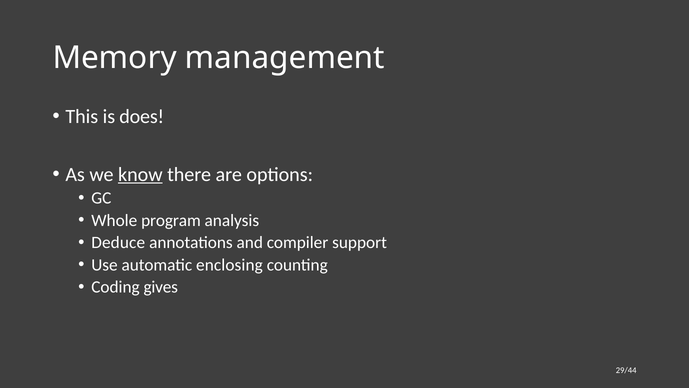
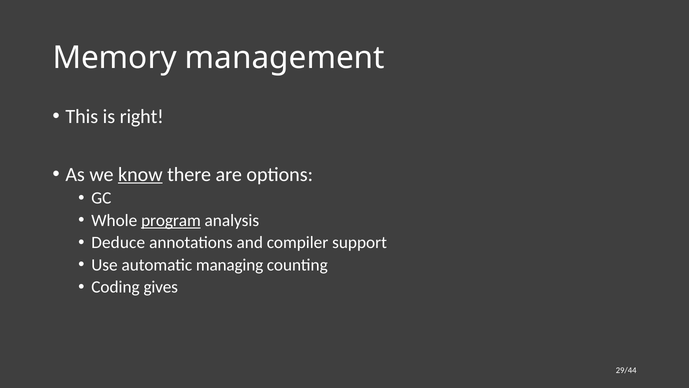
does: does -> right
program underline: none -> present
enclosing: enclosing -> managing
